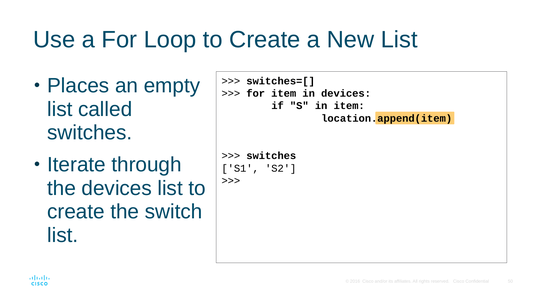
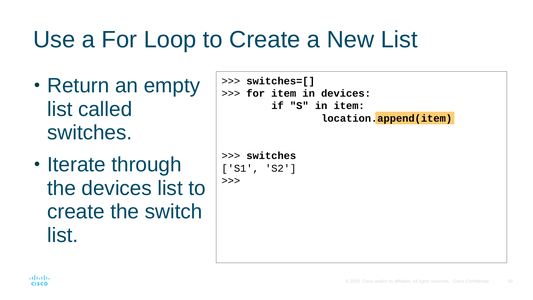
Places: Places -> Return
